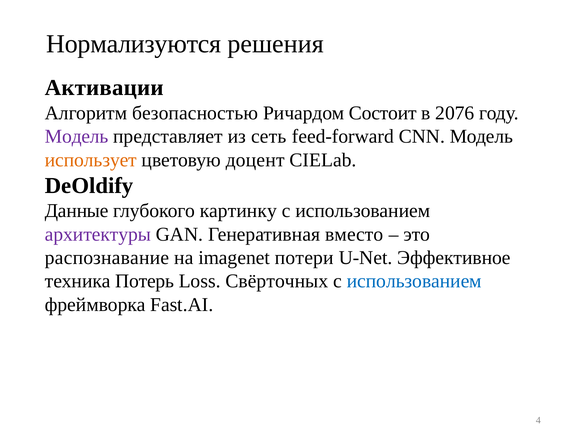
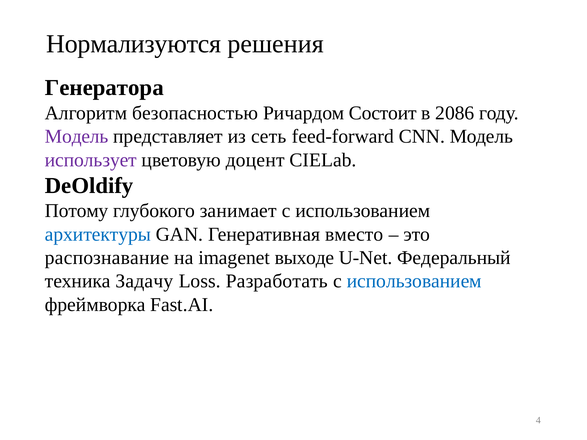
Активации: Активации -> Генератора
2076: 2076 -> 2086
использует colour: orange -> purple
Данные: Данные -> Потому
картинку: картинку -> занимает
архитектуры colour: purple -> blue
потери: потери -> выходе
Эффективное: Эффективное -> Федеральный
Потерь: Потерь -> Задачу
Свёрточных: Свёрточных -> Разработать
